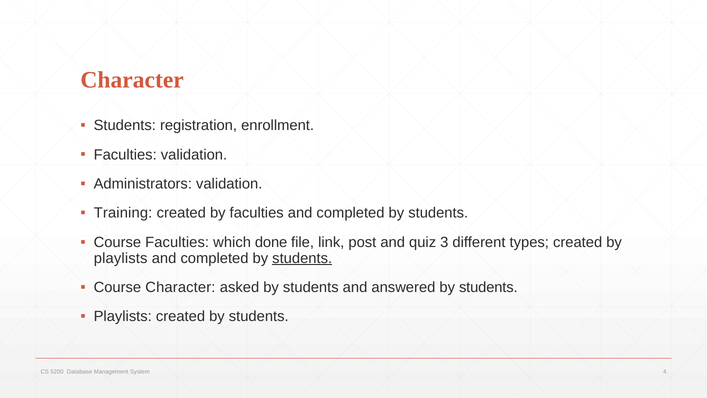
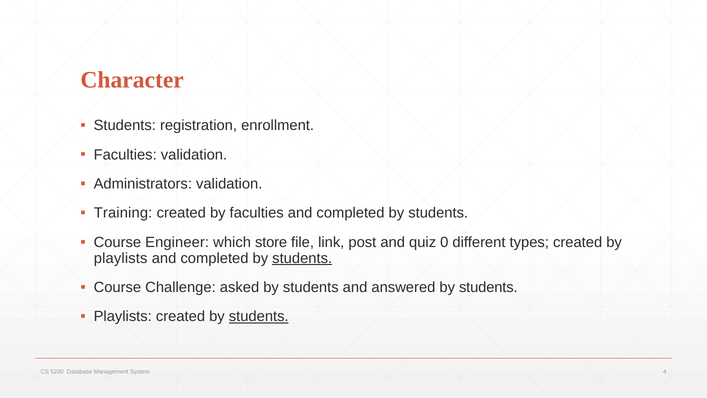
Course Faculties: Faculties -> Engineer
done: done -> store
3: 3 -> 0
Course Character: Character -> Challenge
students at (259, 316) underline: none -> present
